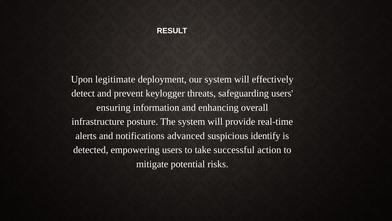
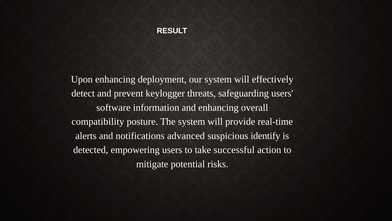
Upon legitimate: legitimate -> enhancing
ensuring: ensuring -> software
infrastructure: infrastructure -> compatibility
